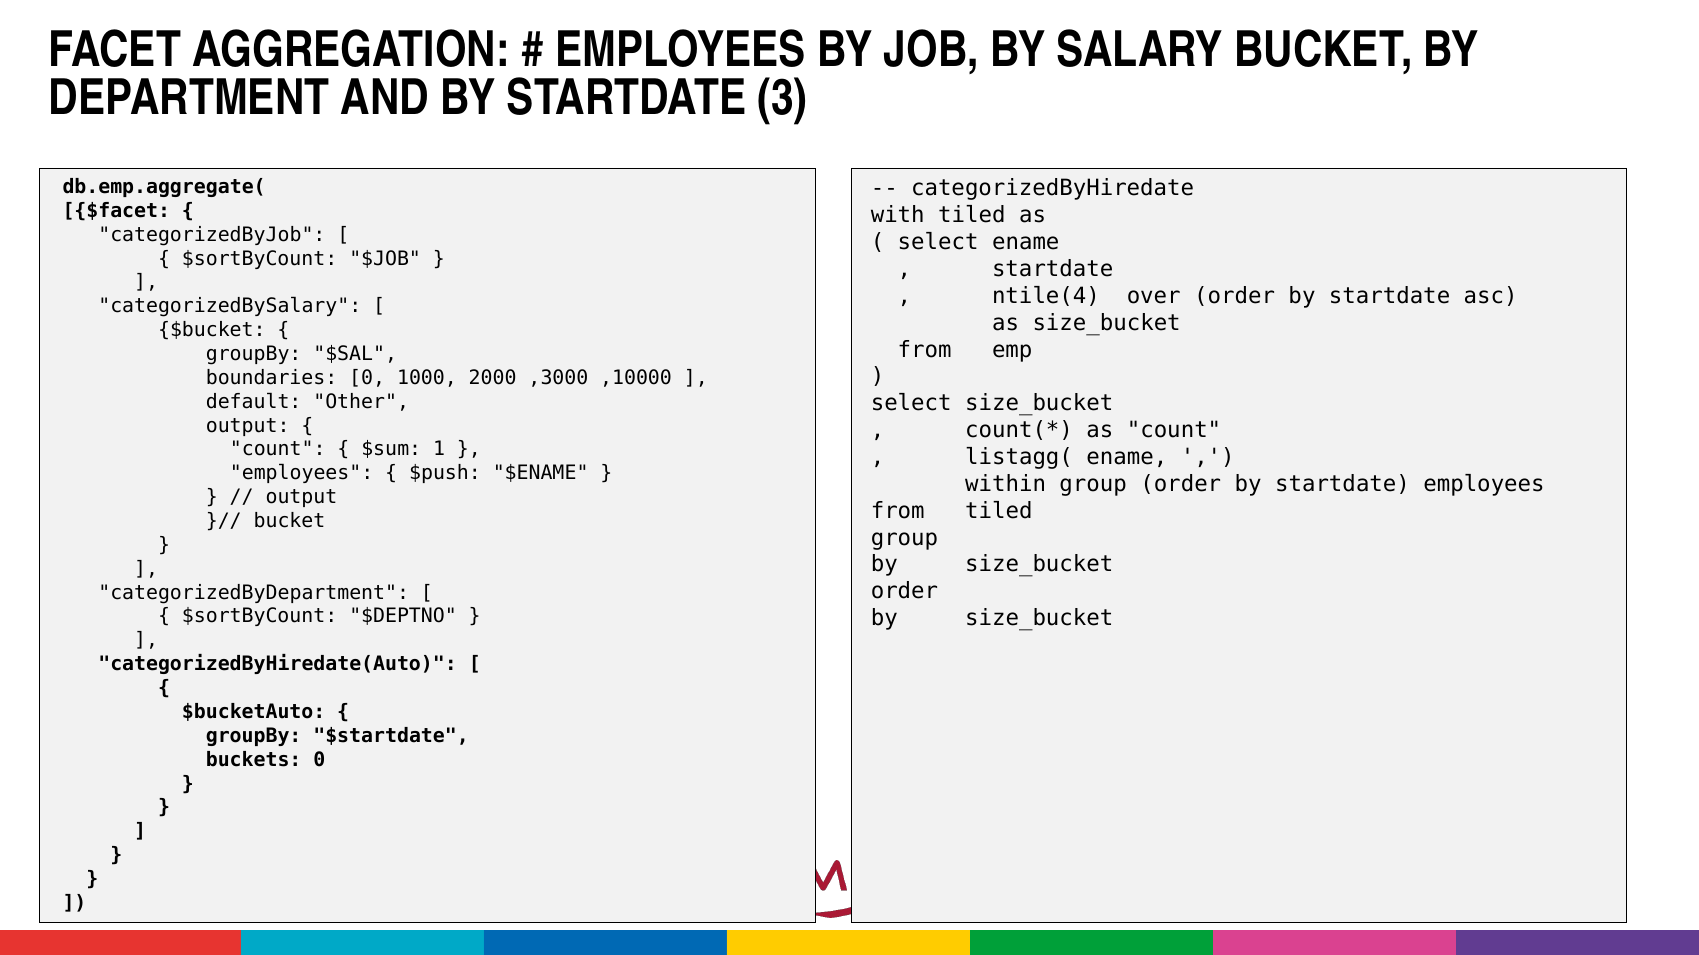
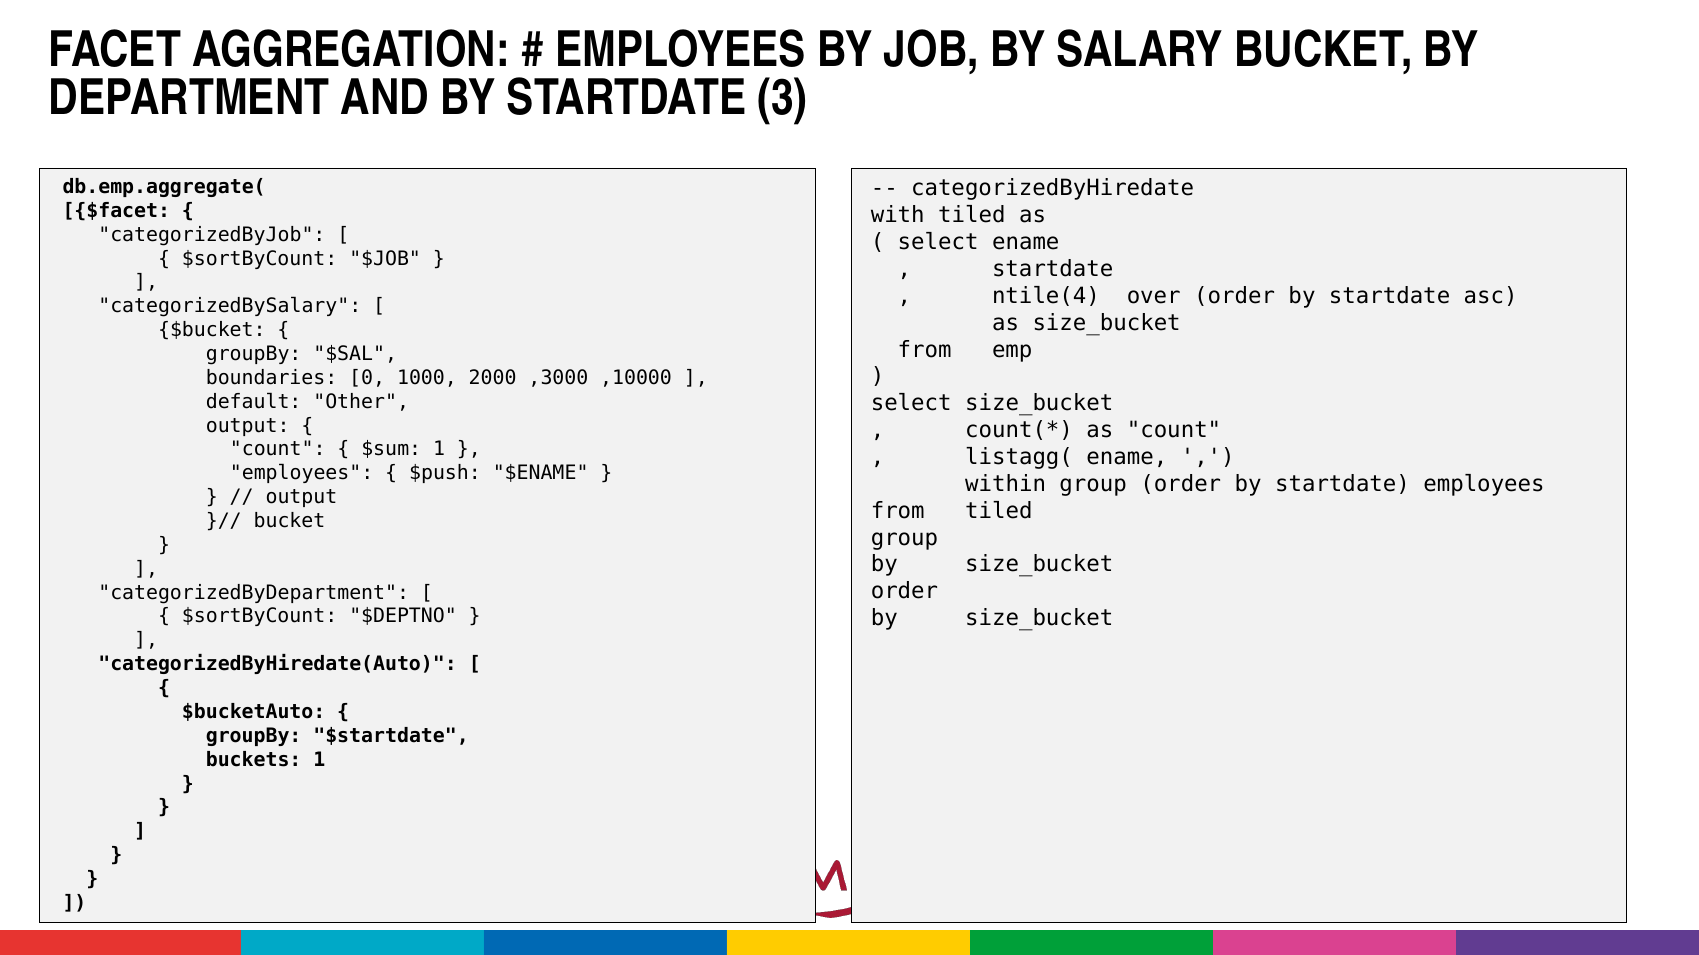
buckets 0: 0 -> 1
